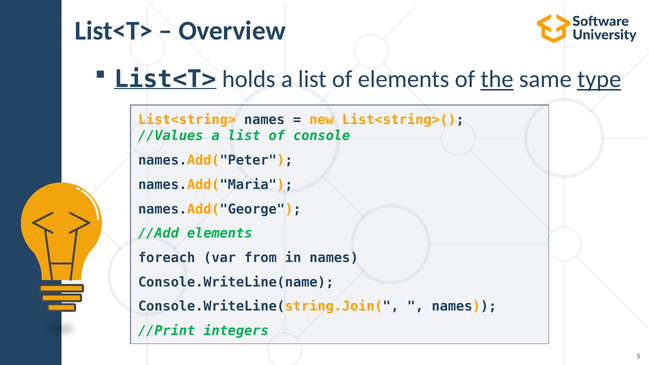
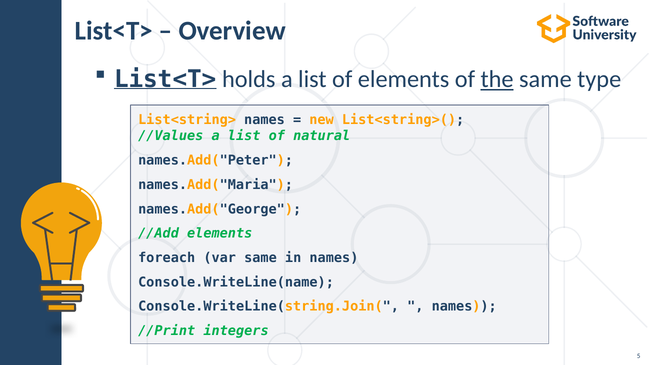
type underline: present -> none
console: console -> natural
var from: from -> same
